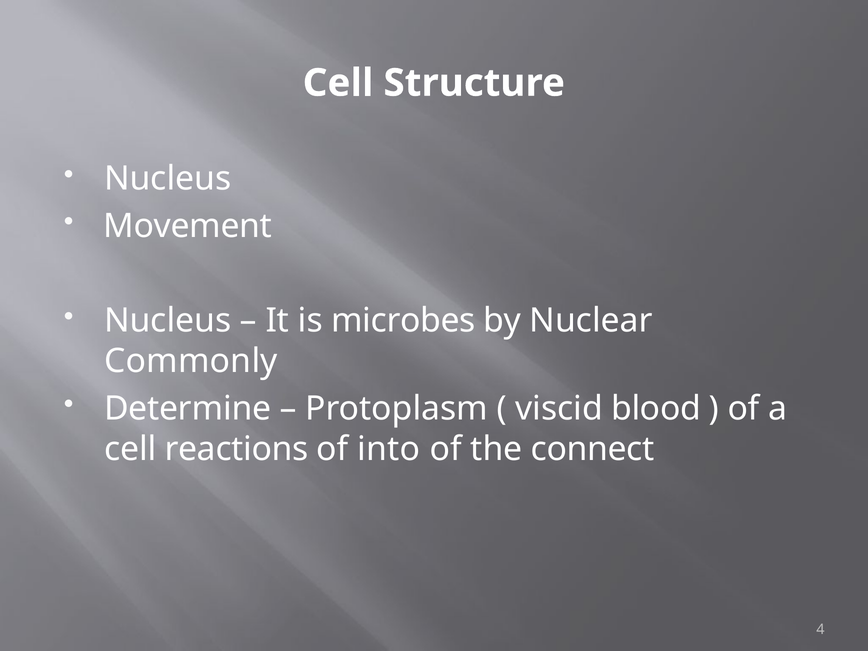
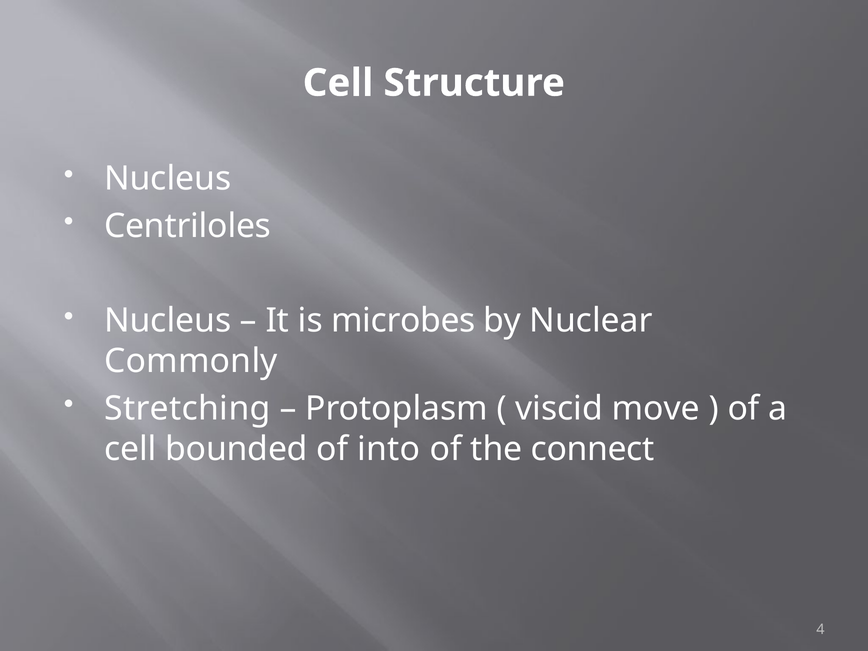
Movement: Movement -> Centriloles
Determine: Determine -> Stretching
blood: blood -> move
reactions: reactions -> bounded
